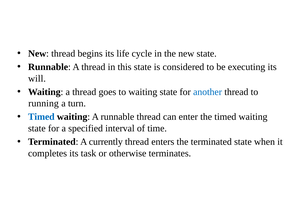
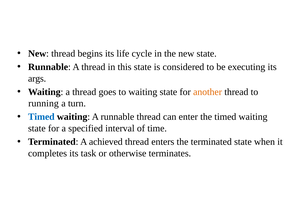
will: will -> args
another colour: blue -> orange
currently: currently -> achieved
